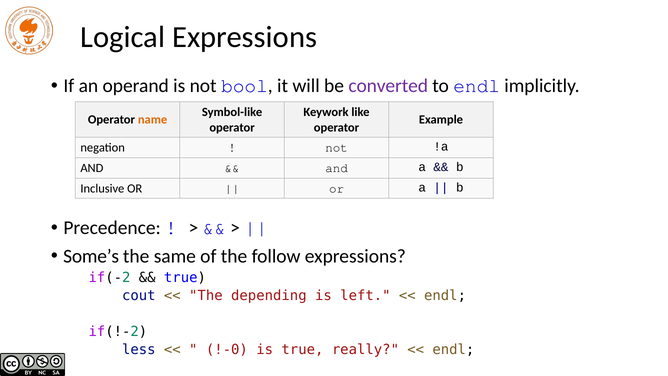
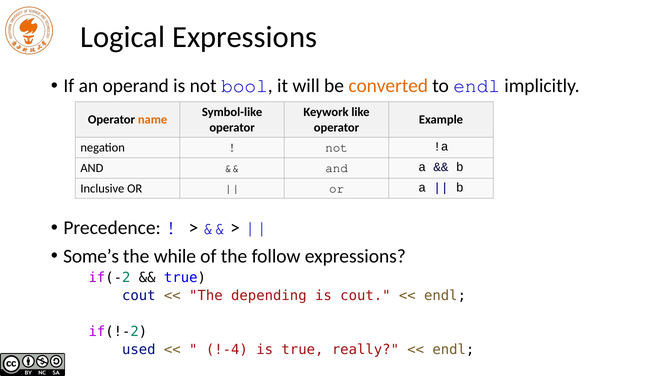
converted colour: purple -> orange
same: same -> while
is left: left -> cout
less: less -> used
!-0: !-0 -> !-4
